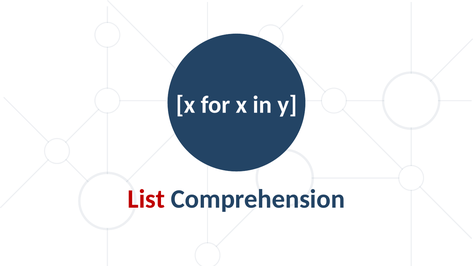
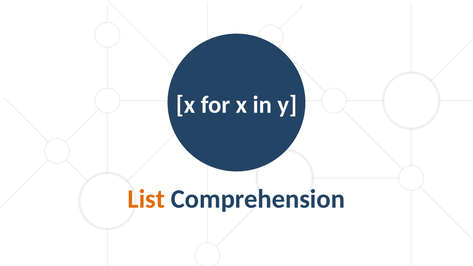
List colour: red -> orange
